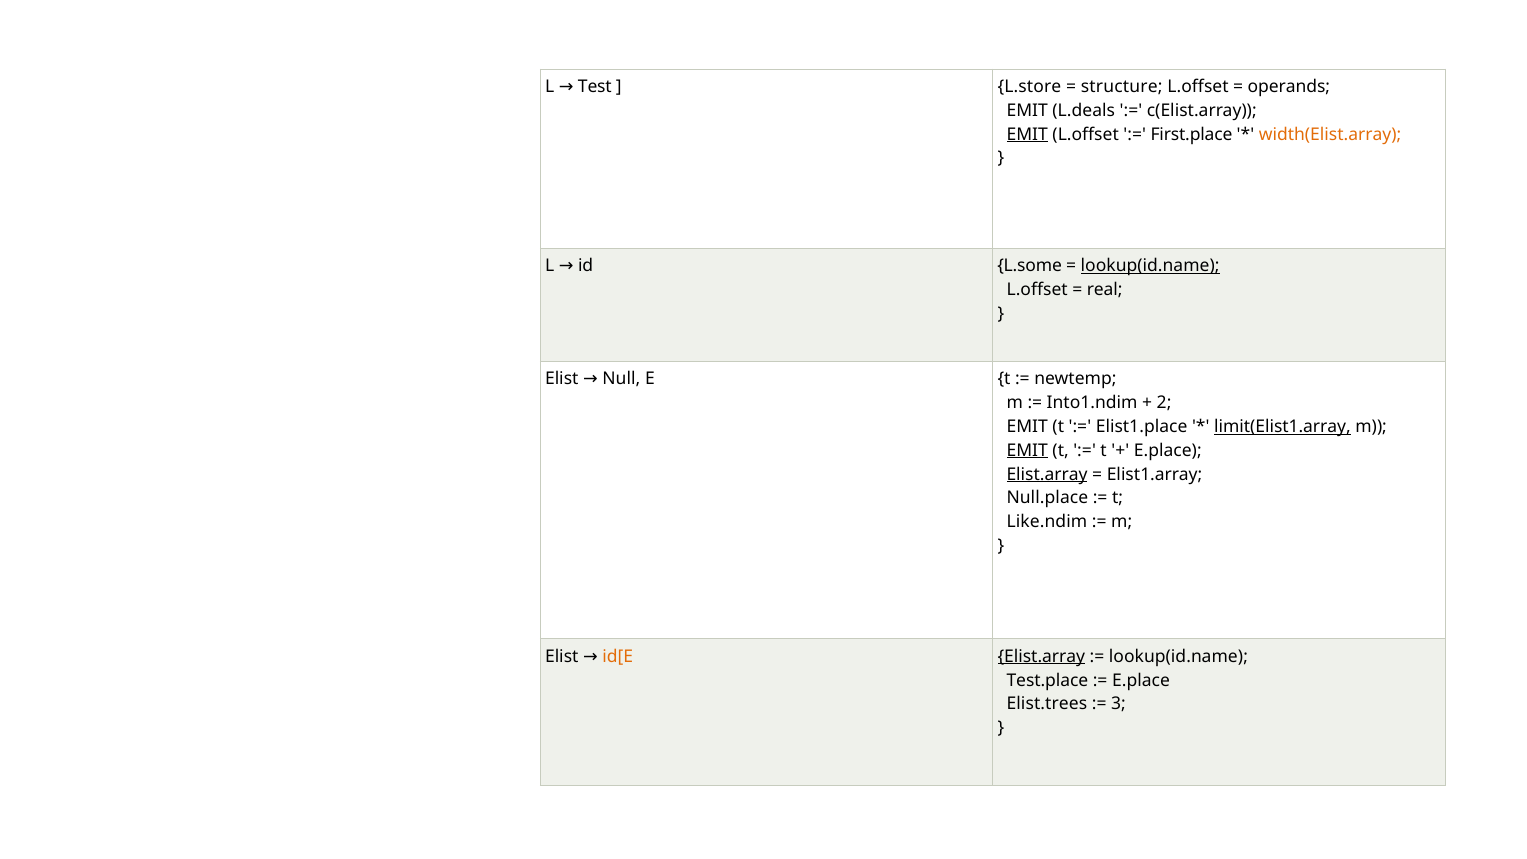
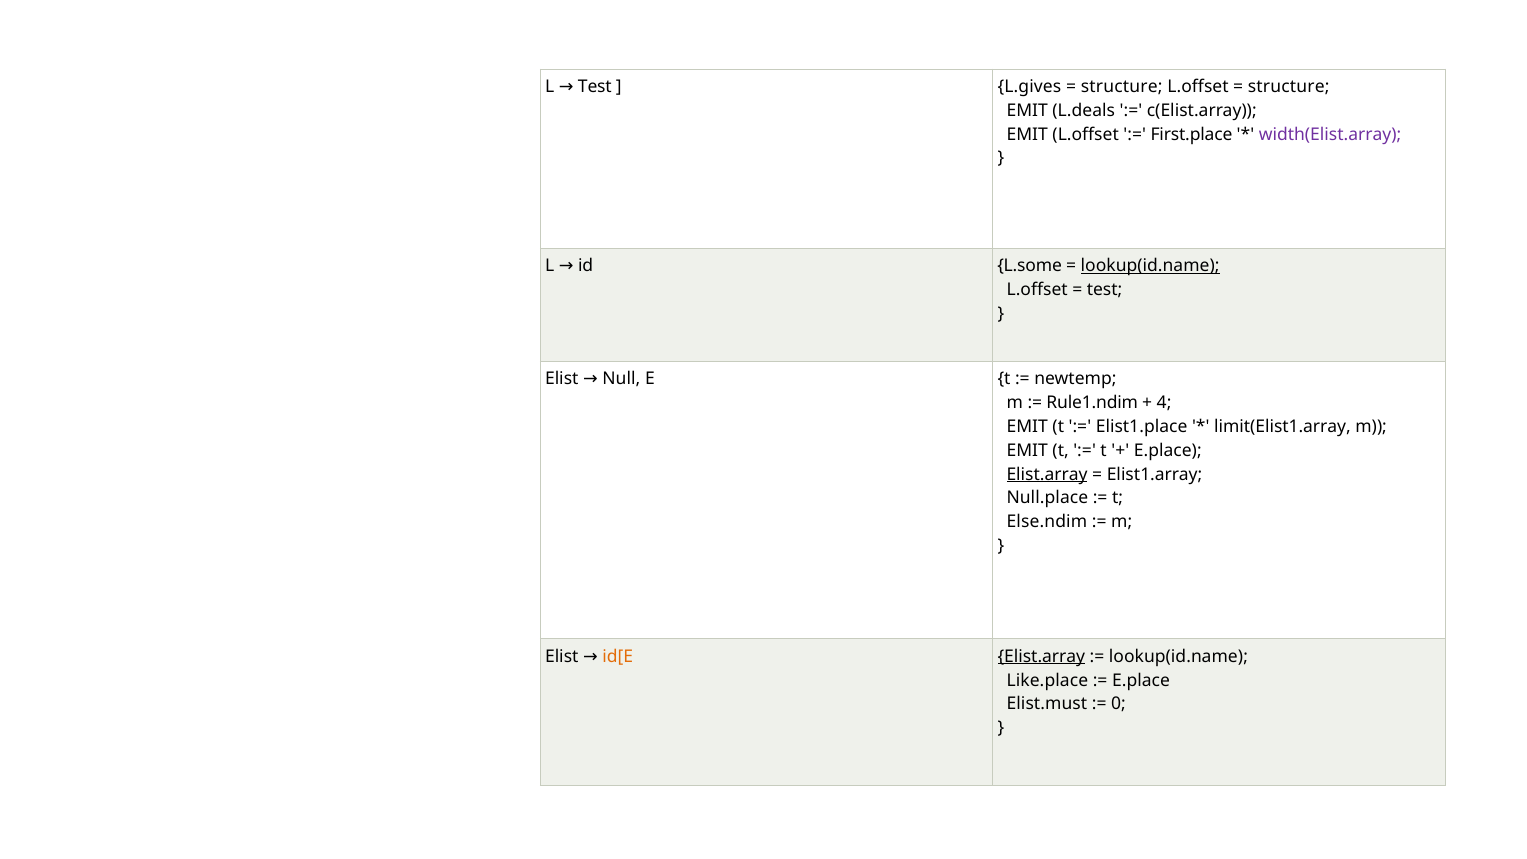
L.store: L.store -> L.gives
operands at (1289, 87): operands -> structure
EMIT at (1027, 134) underline: present -> none
width(Elist.array colour: orange -> purple
real at (1105, 289): real -> test
Into1.ndim: Into1.ndim -> Rule1.ndim
2: 2 -> 4
limit(Elist1.array underline: present -> none
EMIT at (1027, 450) underline: present -> none
Like.ndim: Like.ndim -> Else.ndim
Test.place: Test.place -> Like.place
Elist.trees: Elist.trees -> Elist.must
3: 3 -> 0
